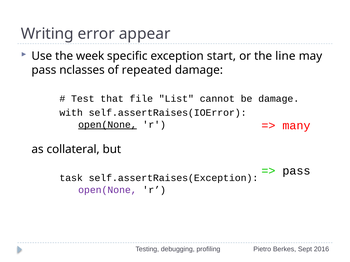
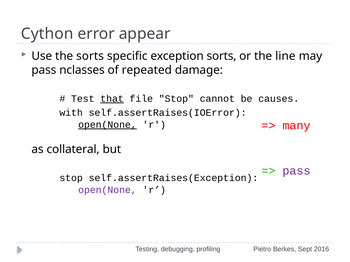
Writing: Writing -> Cython
the week: week -> sorts
exception start: start -> sorts
that underline: none -> present
file List: List -> Stop
be damage: damage -> causes
pass at (296, 171) colour: black -> purple
task at (71, 178): task -> stop
